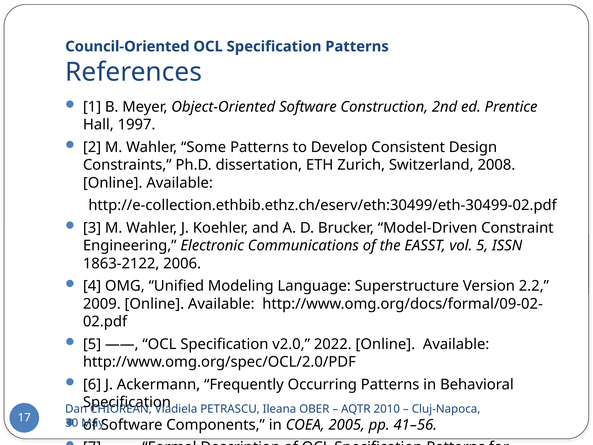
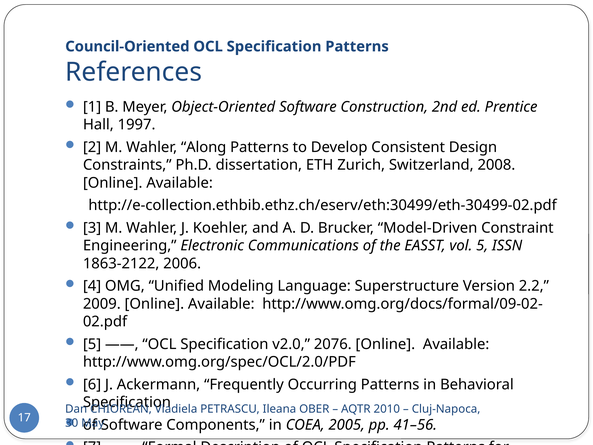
Some: Some -> Along
2022: 2022 -> 2076
